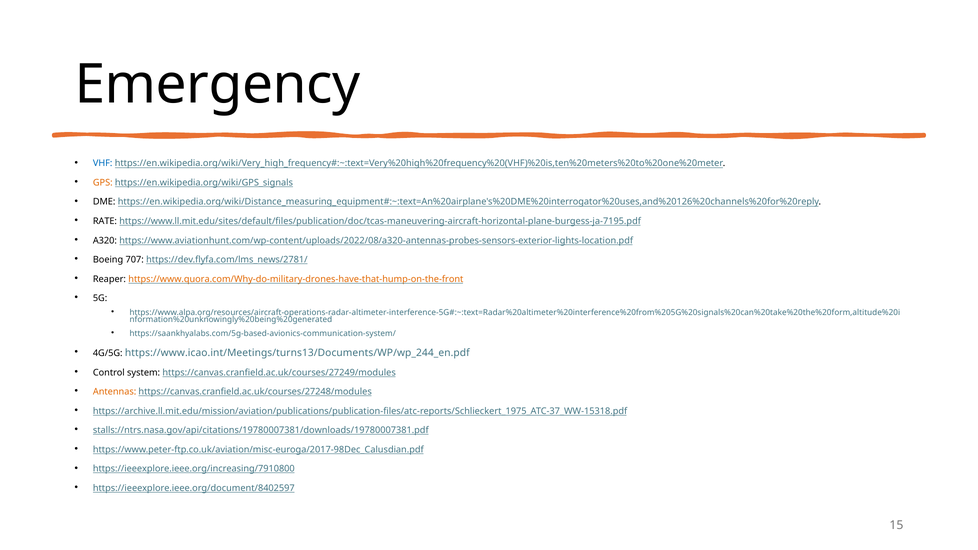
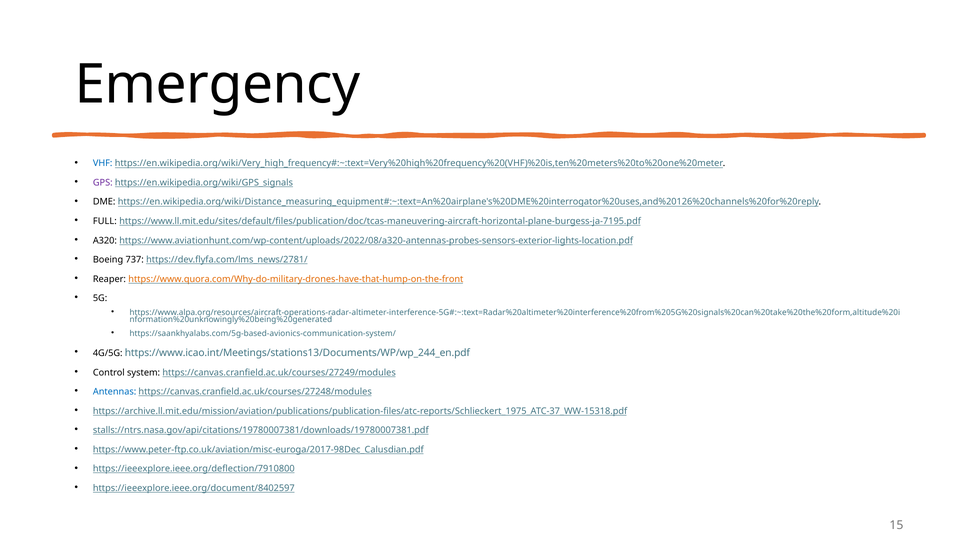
GPS colour: orange -> purple
RATE: RATE -> FULL
707: 707 -> 737
https://www.icao.int/Meetings/turns13/Documents/WP/wp_244_en.pdf: https://www.icao.int/Meetings/turns13/Documents/WP/wp_244_en.pdf -> https://www.icao.int/Meetings/stations13/Documents/WP/wp_244_en.pdf
Antennas colour: orange -> blue
https://ieeexplore.ieee.org/increasing/7910800: https://ieeexplore.ieee.org/increasing/7910800 -> https://ieeexplore.ieee.org/deflection/7910800
